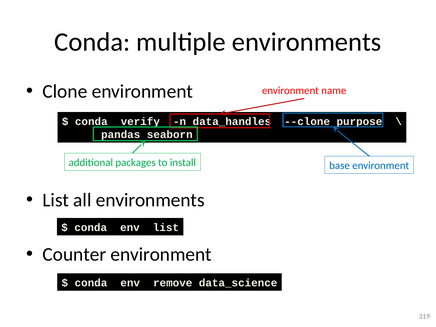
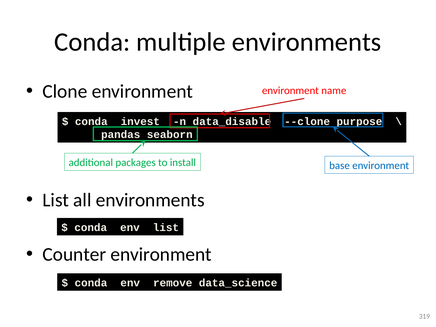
verify: verify -> invest
data_handles: data_handles -> data_disable
